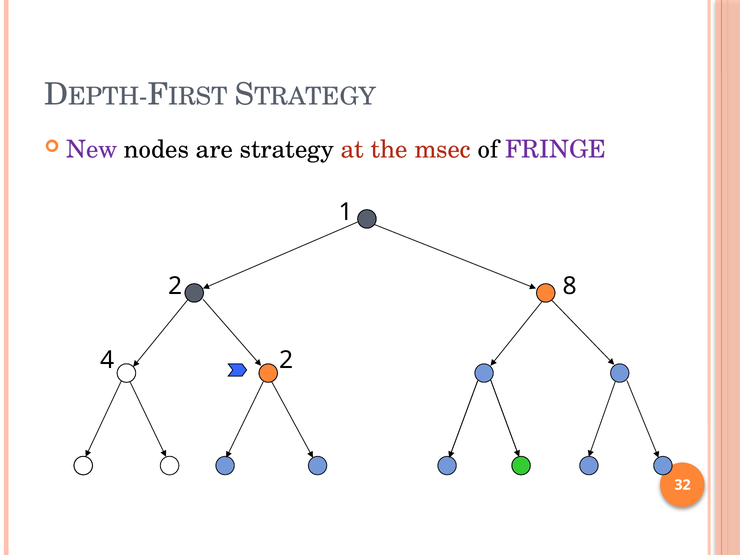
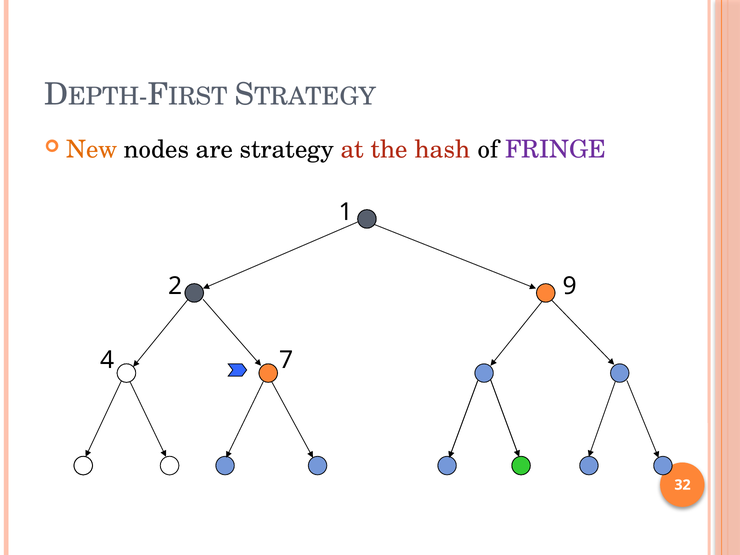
New colour: purple -> orange
msec: msec -> hash
8: 8 -> 9
4 2: 2 -> 7
